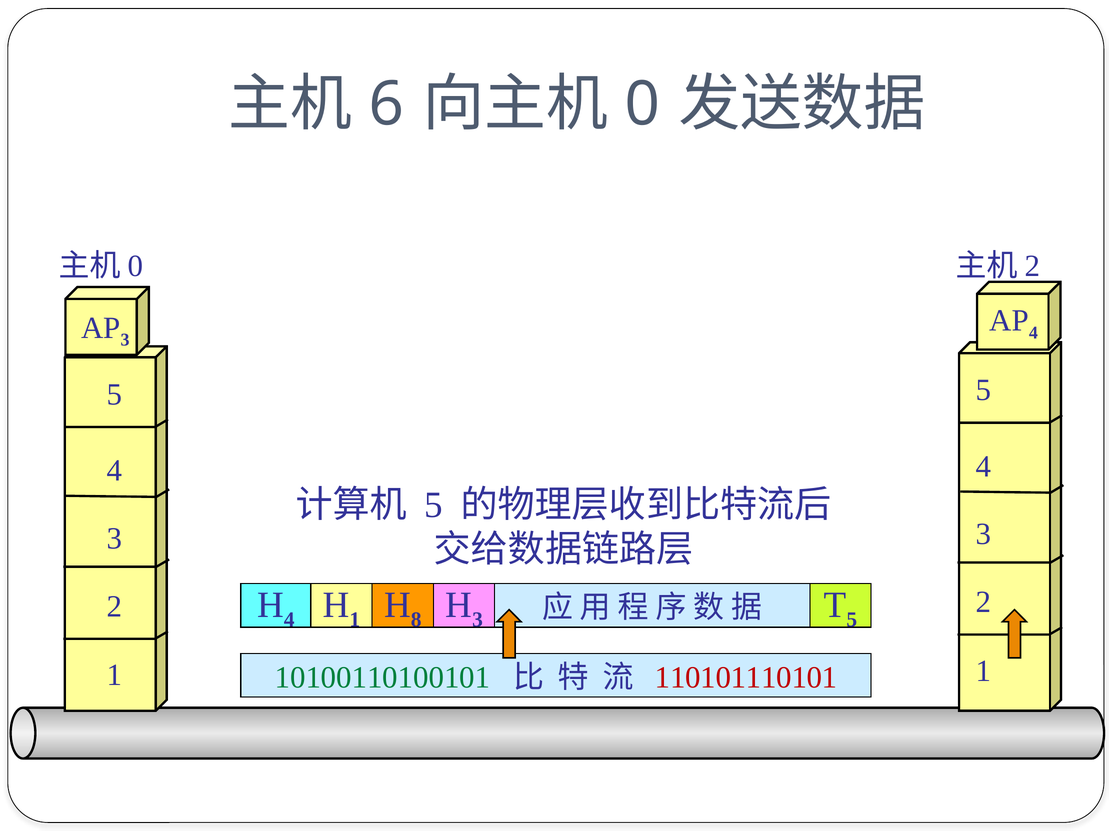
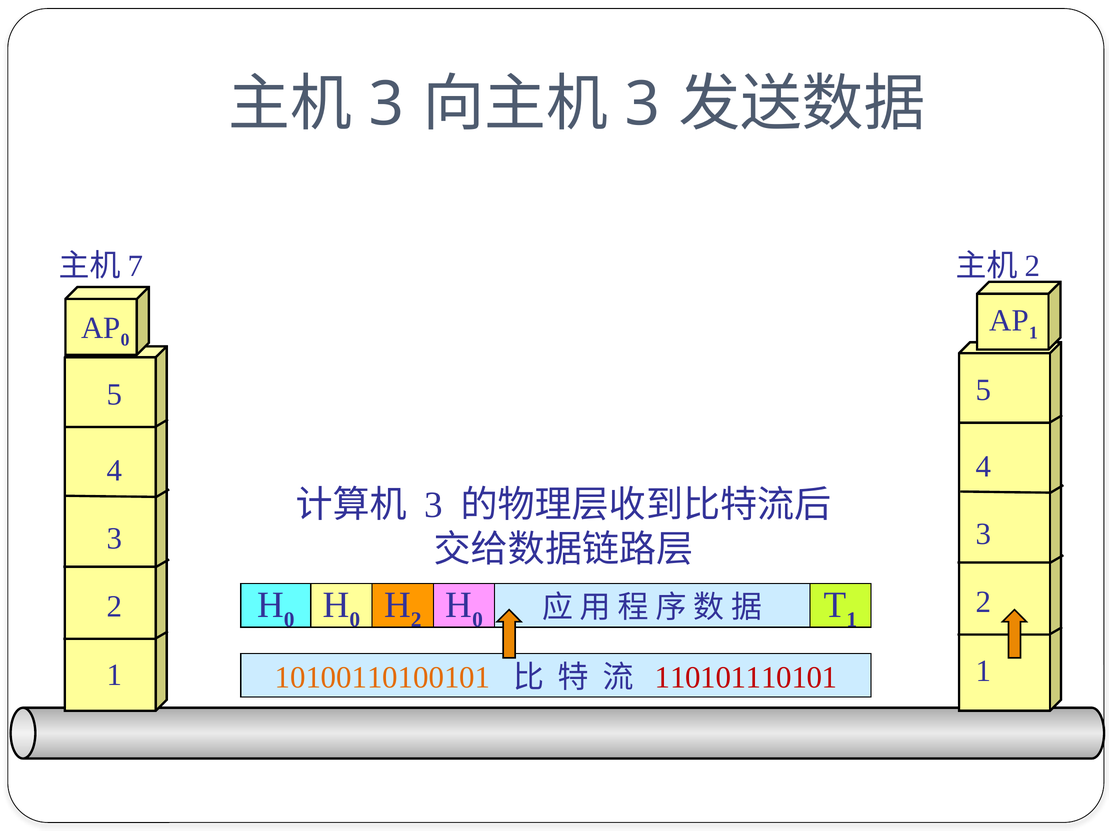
6 at (387, 104): 6 -> 3
0 at (642, 104): 0 -> 3
0 at (135, 266): 0 -> 7
4 at (1033, 333): 4 -> 1
3 at (125, 340): 3 -> 0
5 at (433, 505): 5 -> 3
4 at (289, 619): 4 -> 0
1 at (355, 619): 1 -> 0
8 at (416, 619): 8 -> 2
3 at (478, 619): 3 -> 0
5 at (852, 619): 5 -> 1
10100110100101 colour: green -> orange
